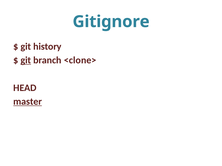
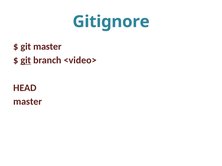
git history: history -> master
<clone>: <clone> -> <video>
master at (28, 102) underline: present -> none
